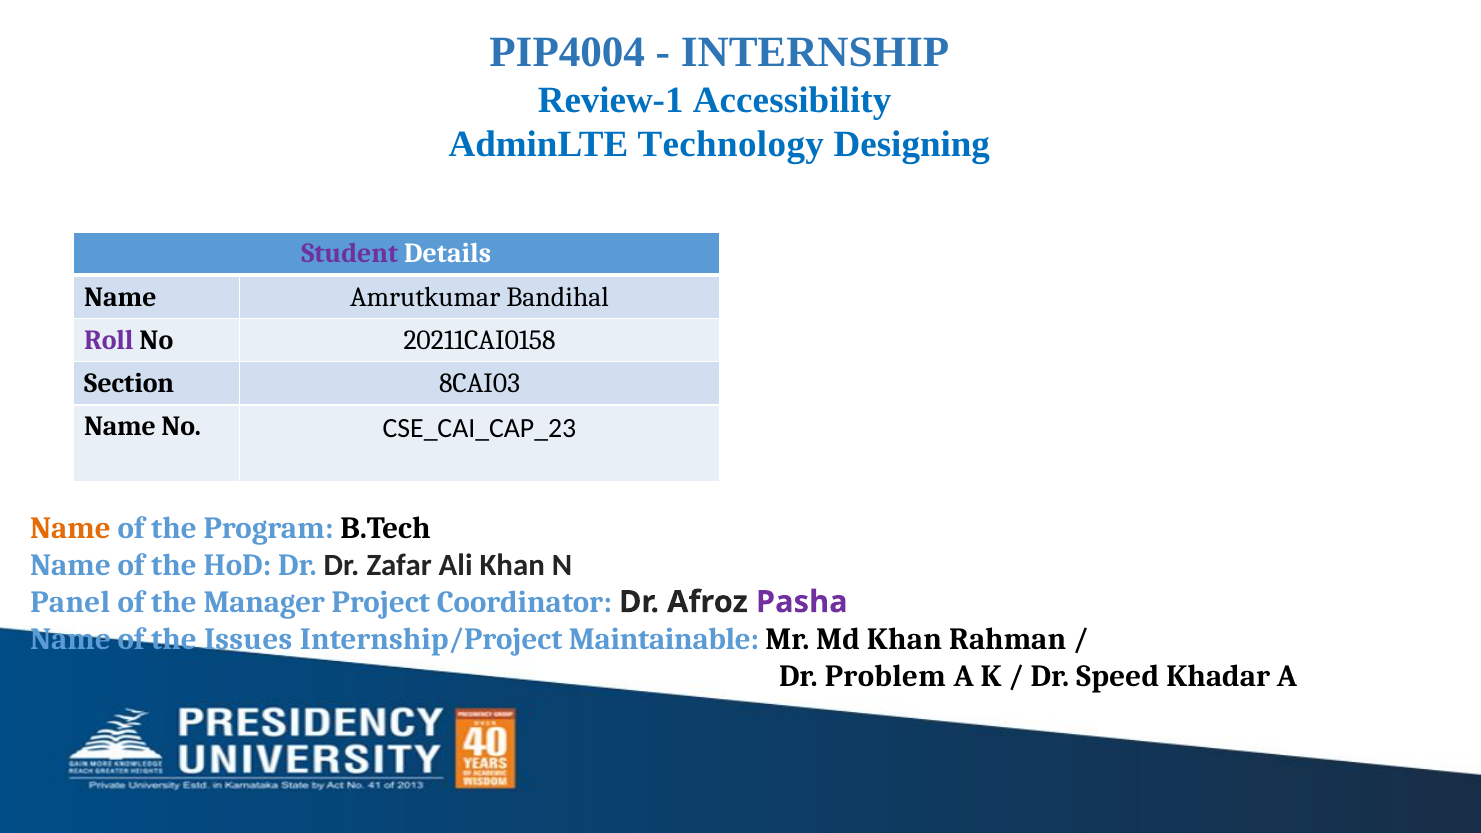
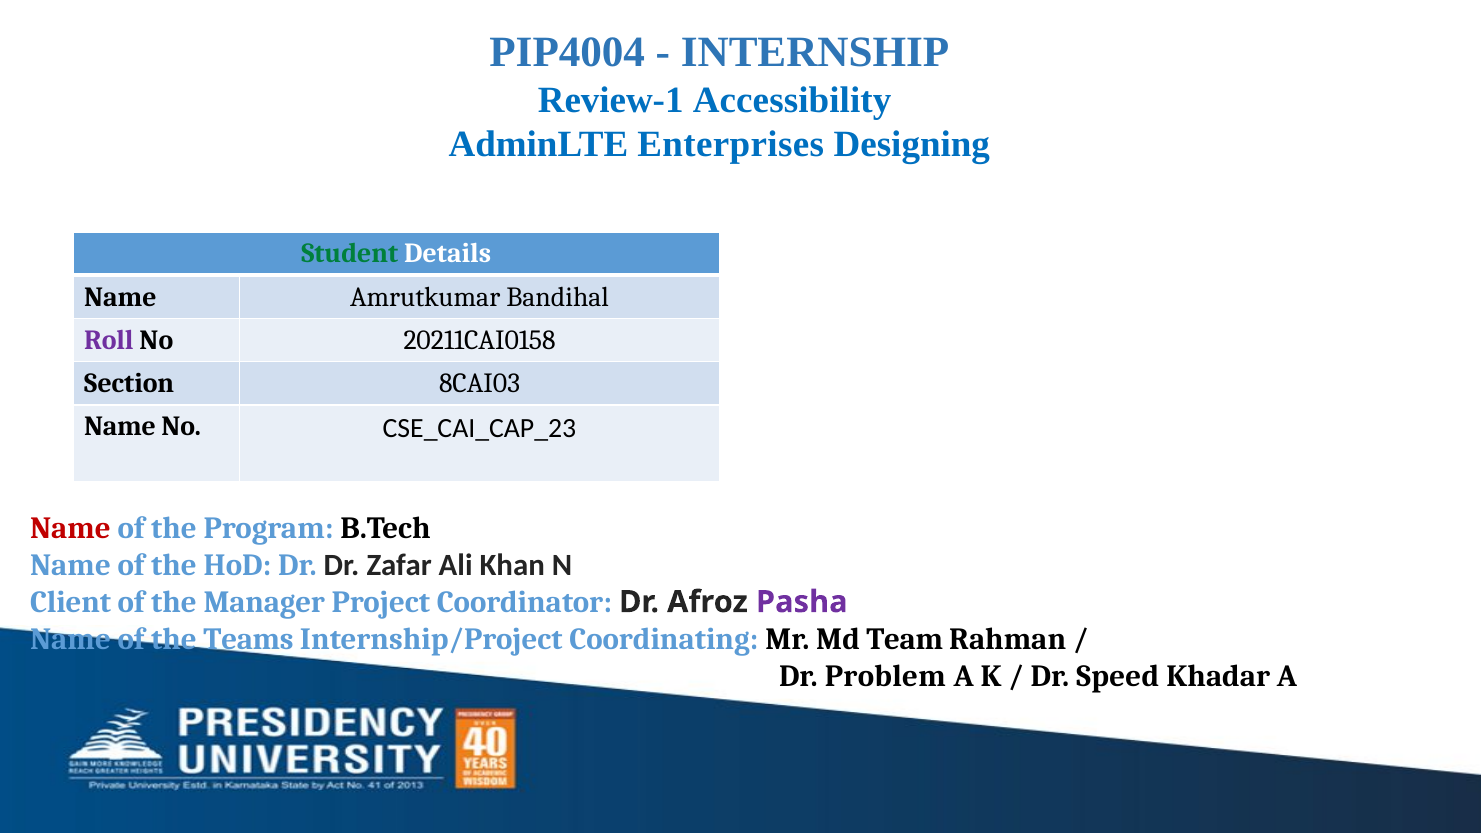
Technology: Technology -> Enterprises
Student colour: purple -> green
Name at (70, 528) colour: orange -> red
Panel: Panel -> Client
Issues: Issues -> Teams
Maintainable: Maintainable -> Coordinating
Md Khan: Khan -> Team
